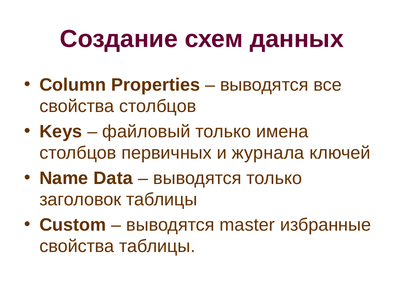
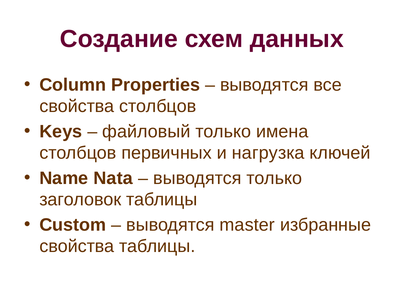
журнала: журнала -> нагрузка
Data: Data -> Nata
